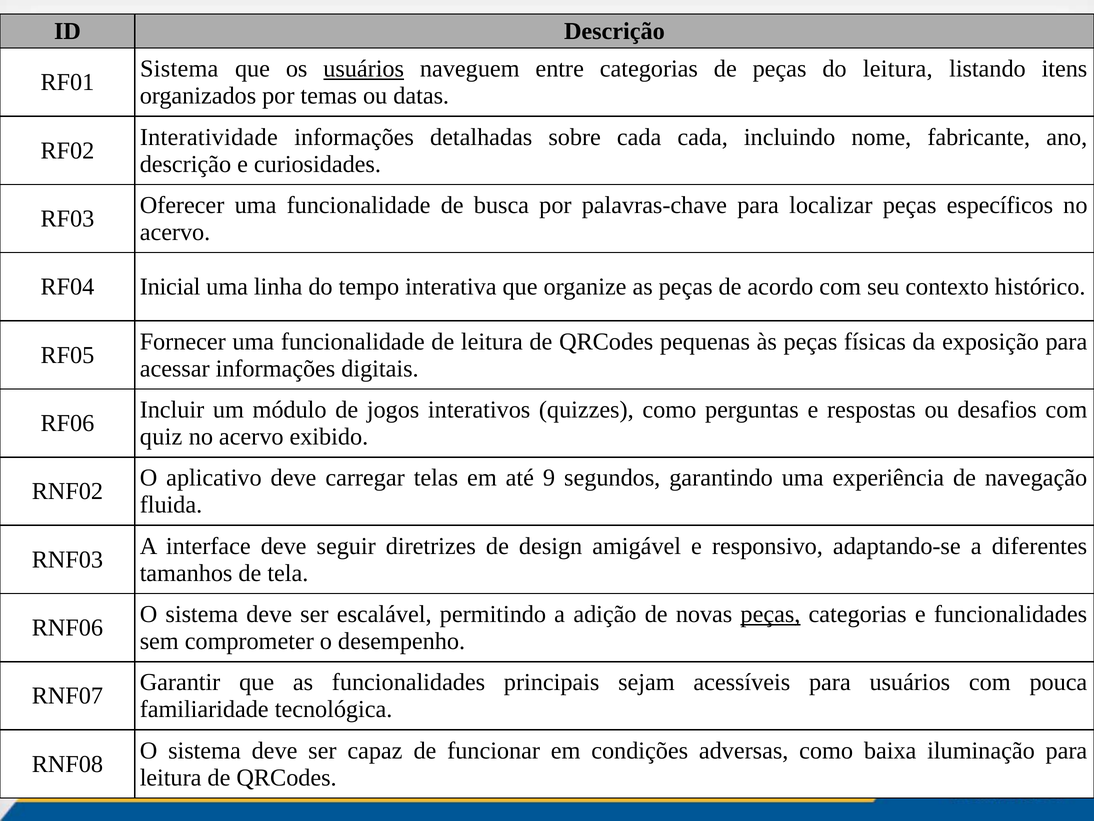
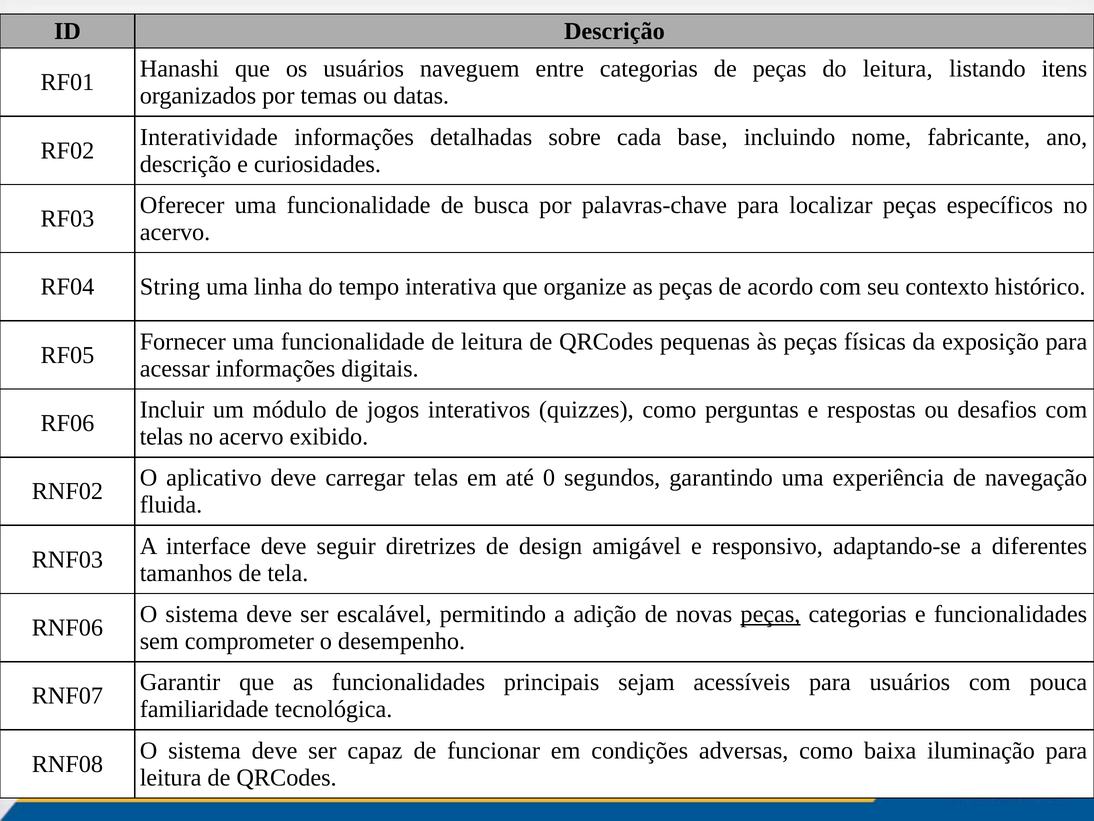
Sistema at (179, 69): Sistema -> Hanashi
usuários at (364, 69) underline: present -> none
cada cada: cada -> base
Inicial: Inicial -> String
quiz at (161, 436): quiz -> telas
9: 9 -> 0
